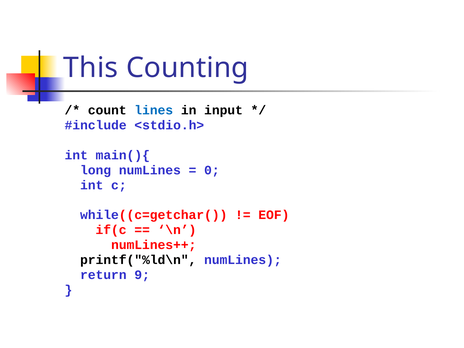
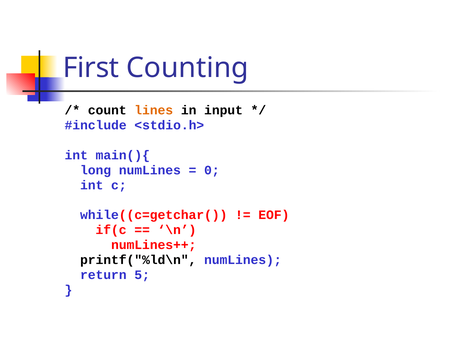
This: This -> First
lines colour: blue -> orange
9: 9 -> 5
